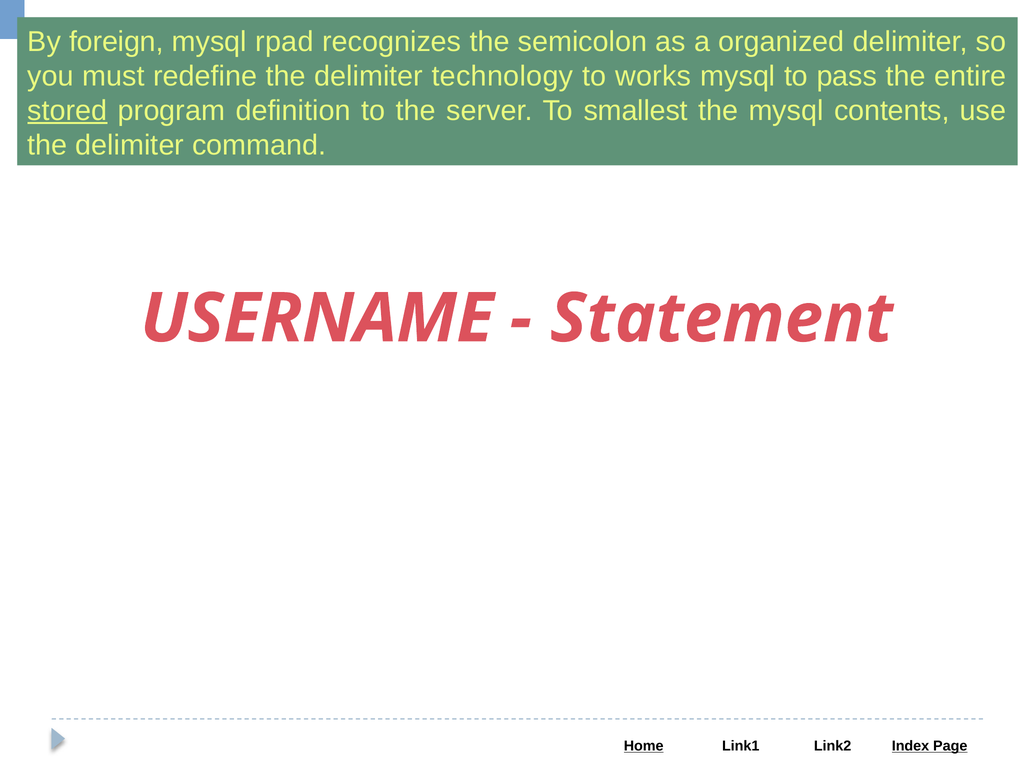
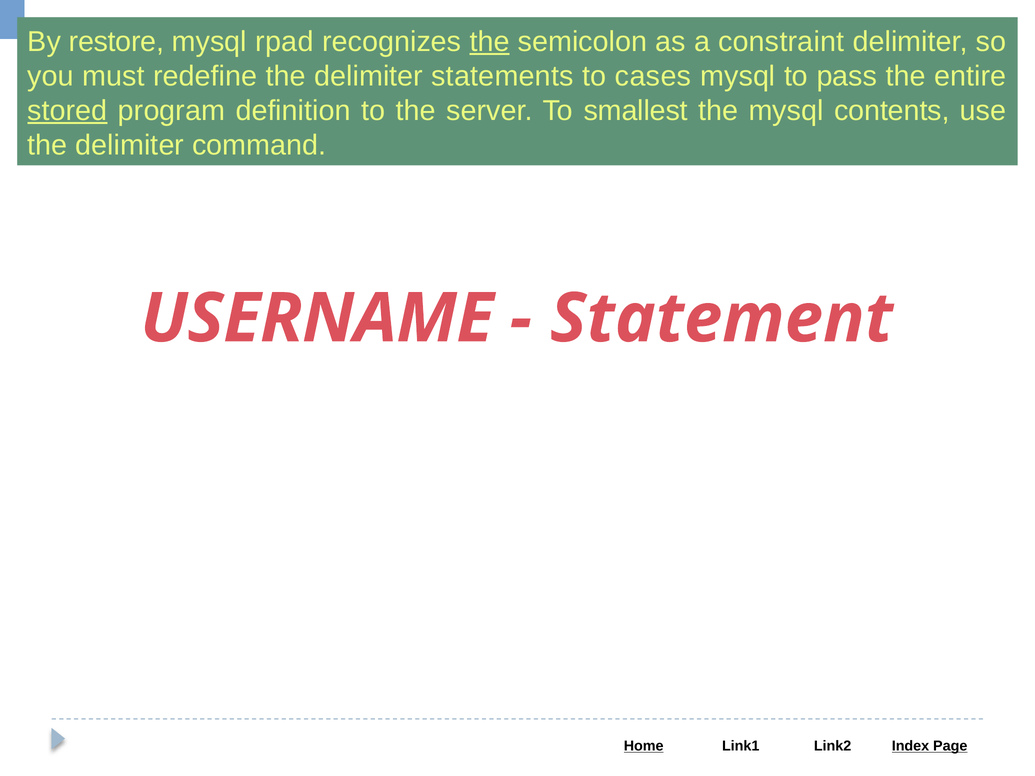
foreign: foreign -> restore
the at (490, 42) underline: none -> present
organized: organized -> constraint
technology: technology -> statements
works: works -> cases
